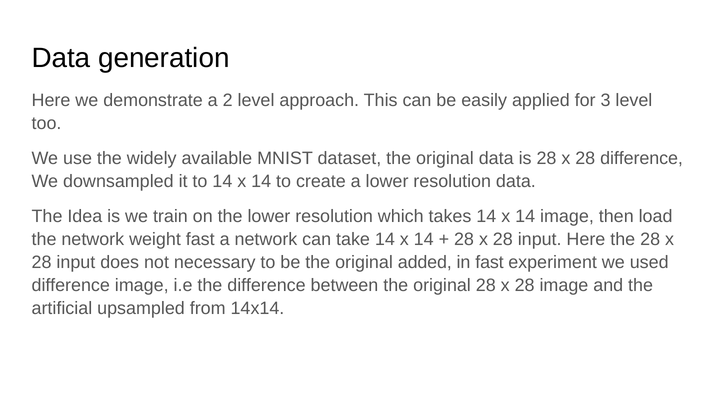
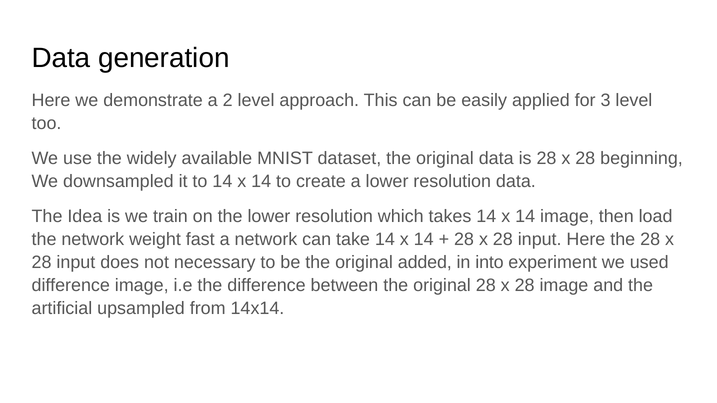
28 difference: difference -> beginning
in fast: fast -> into
